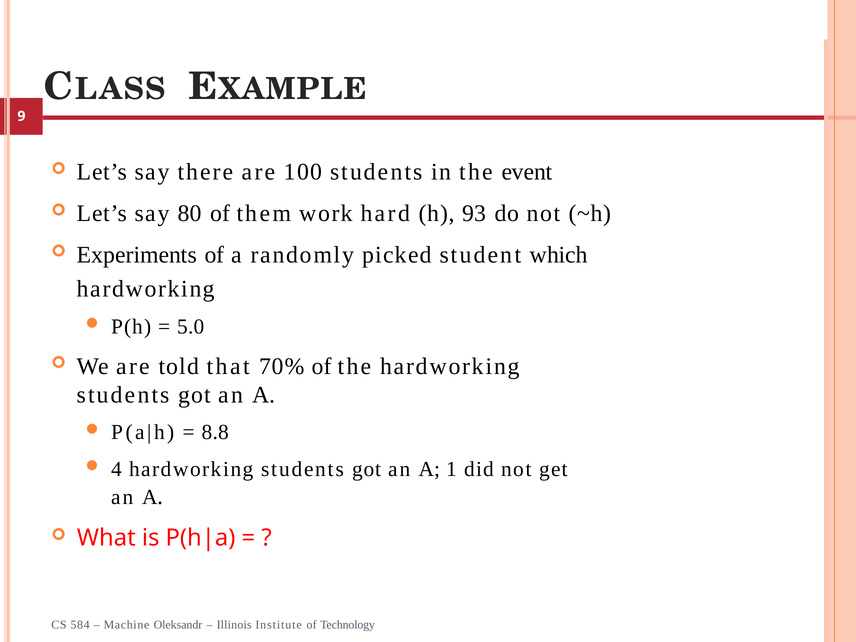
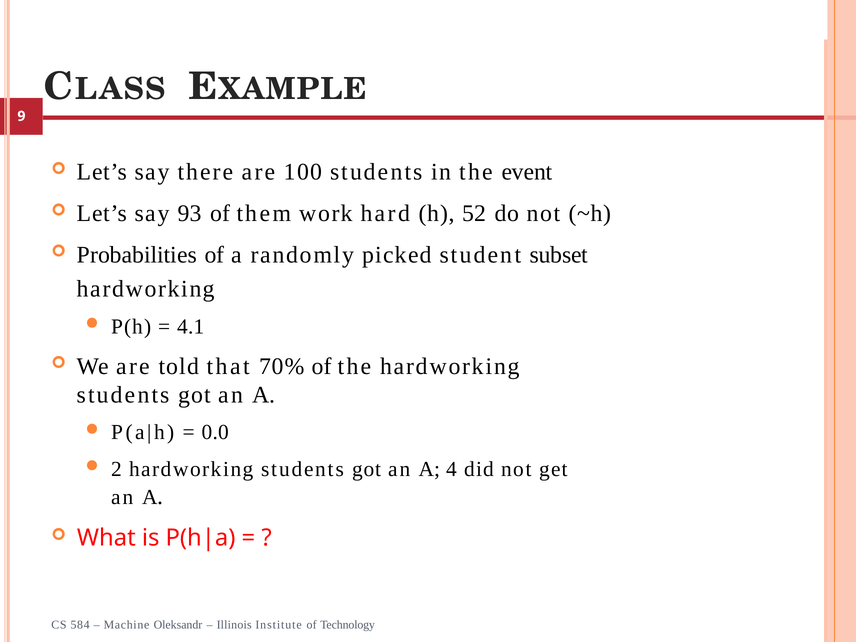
80: 80 -> 93
93: 93 -> 52
Experiments: Experiments -> Probabilities
which: which -> subset
5.0: 5.0 -> 4.1
8.8: 8.8 -> 0.0
4: 4 -> 2
1: 1 -> 4
